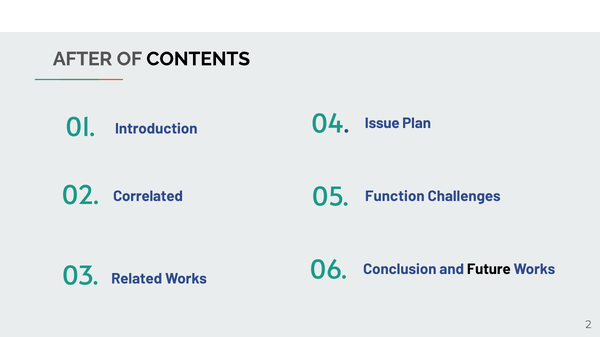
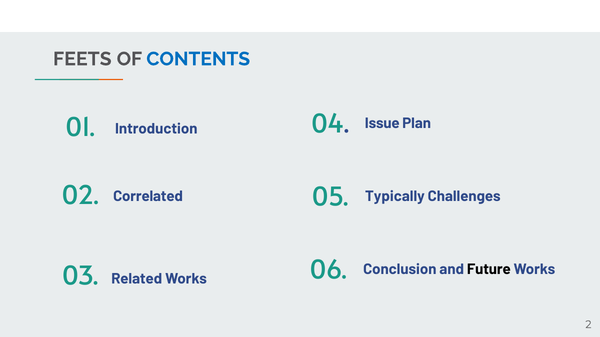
AFTER: AFTER -> FEETS
CONTENTS colour: black -> blue
Function: Function -> Typically
